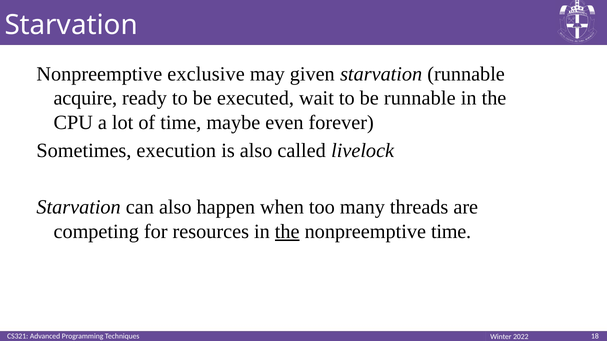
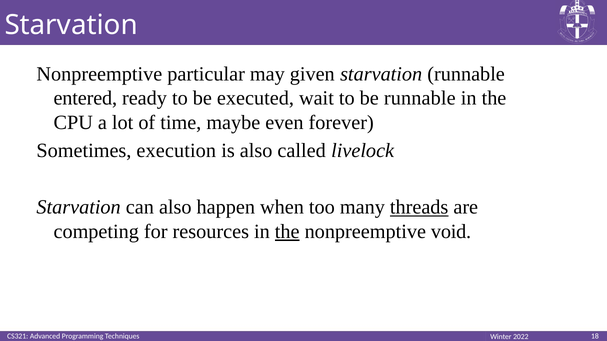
exclusive: exclusive -> particular
acquire: acquire -> entered
threads underline: none -> present
nonpreemptive time: time -> void
